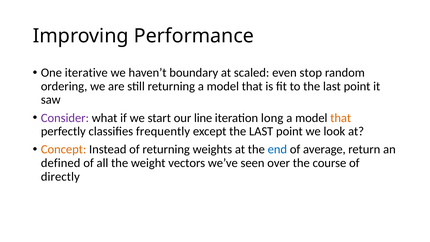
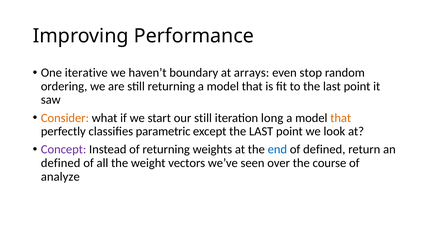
scaled: scaled -> arrays
Consider colour: purple -> orange
our line: line -> still
frequently: frequently -> parametric
Concept colour: orange -> purple
of average: average -> defined
directly: directly -> analyze
